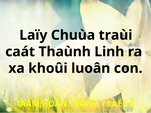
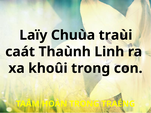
khoûi luoân: luoân -> trong
